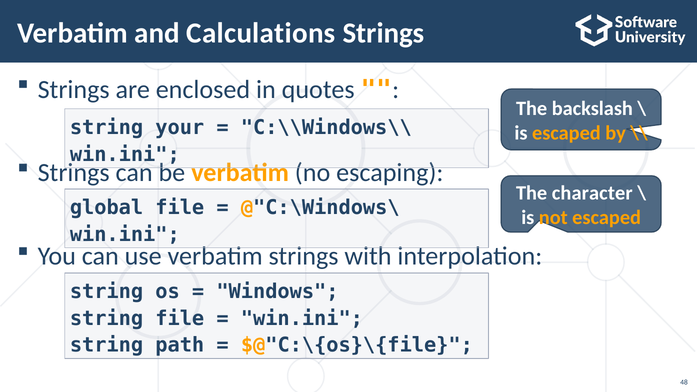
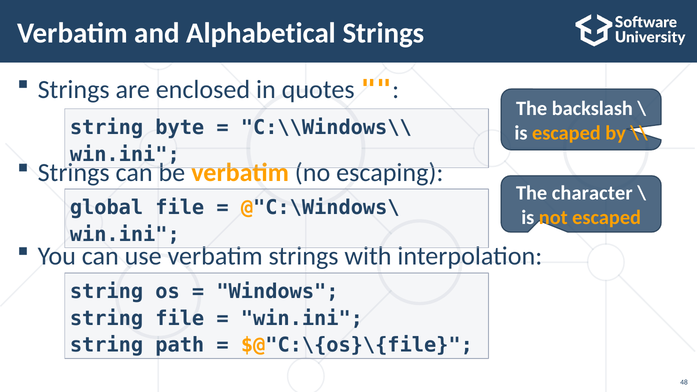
Calculations: Calculations -> Alphabetical
your: your -> byte
